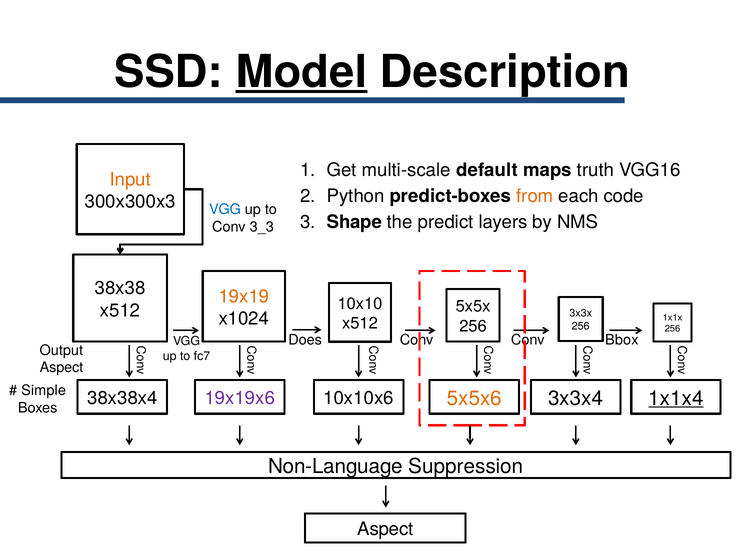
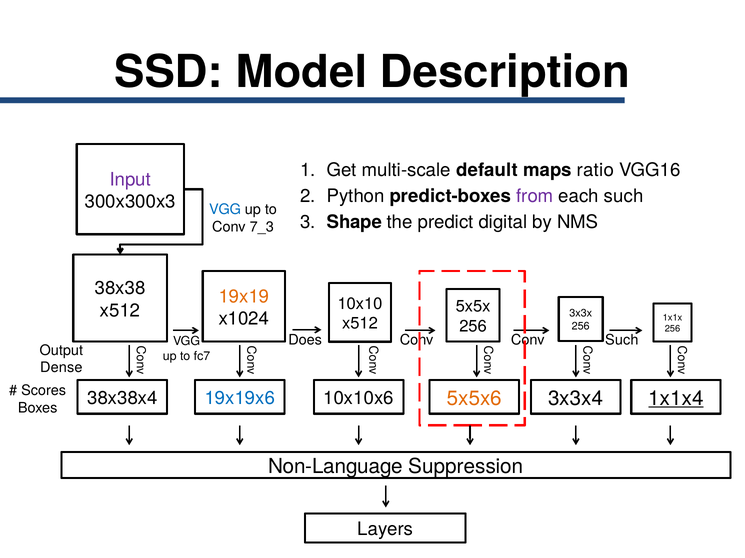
Model underline: present -> none
truth: truth -> ratio
Input colour: orange -> purple
from colour: orange -> purple
each code: code -> such
layers: layers -> digital
3_3: 3_3 -> 7_3
Conv Bbox: Bbox -> Such
Aspect at (61, 368): Aspect -> Dense
Simple: Simple -> Scores
19x19x6 colour: purple -> blue
Aspect at (385, 530): Aspect -> Layers
